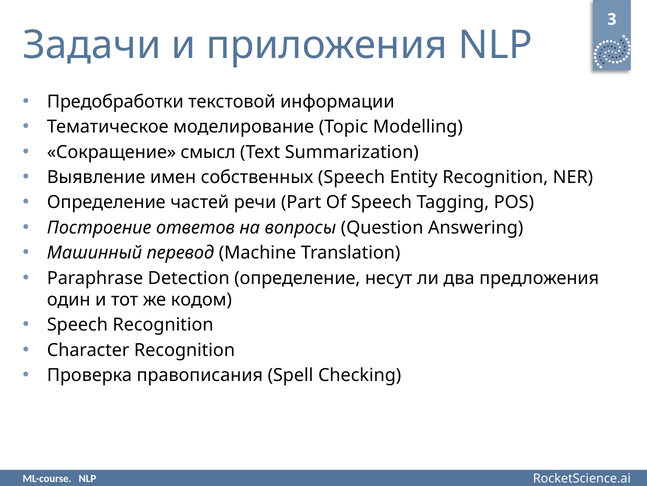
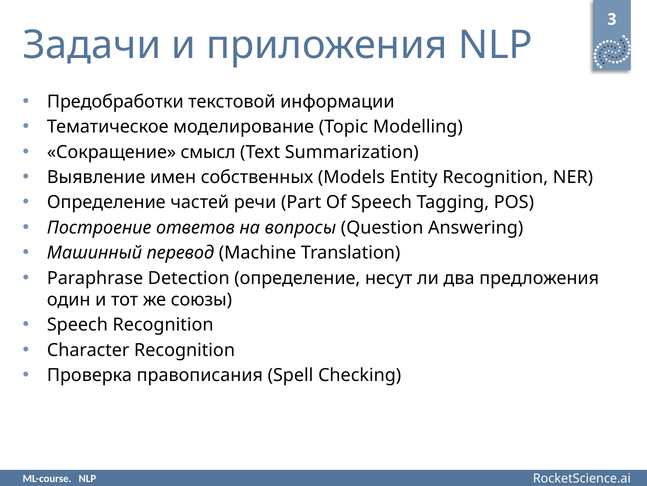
собственных Speech: Speech -> Models
кодом: кодом -> союзы
